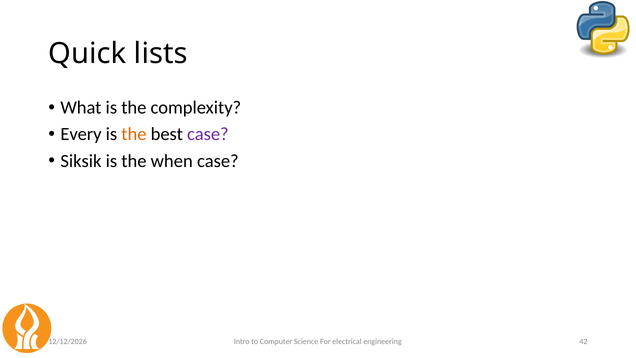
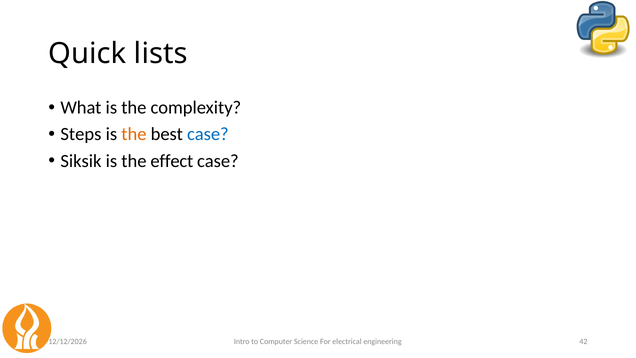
Every: Every -> Steps
case at (208, 134) colour: purple -> blue
when: when -> effect
